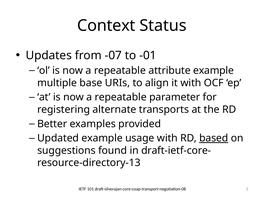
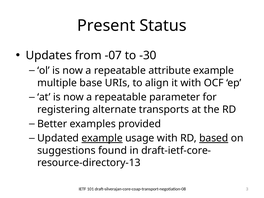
Context: Context -> Present
-01: -01 -> -30
example at (102, 138) underline: none -> present
